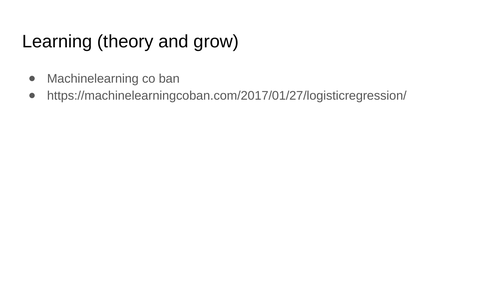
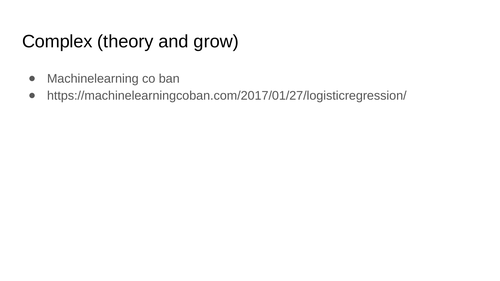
Learning: Learning -> Complex
